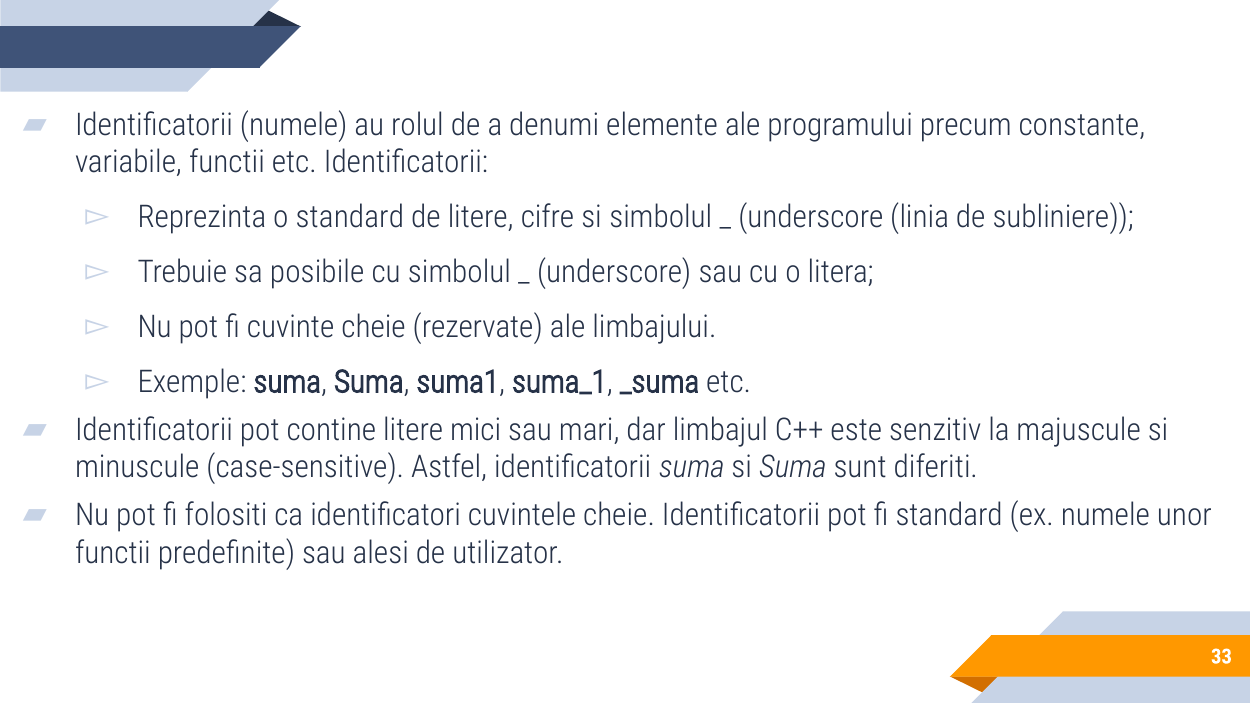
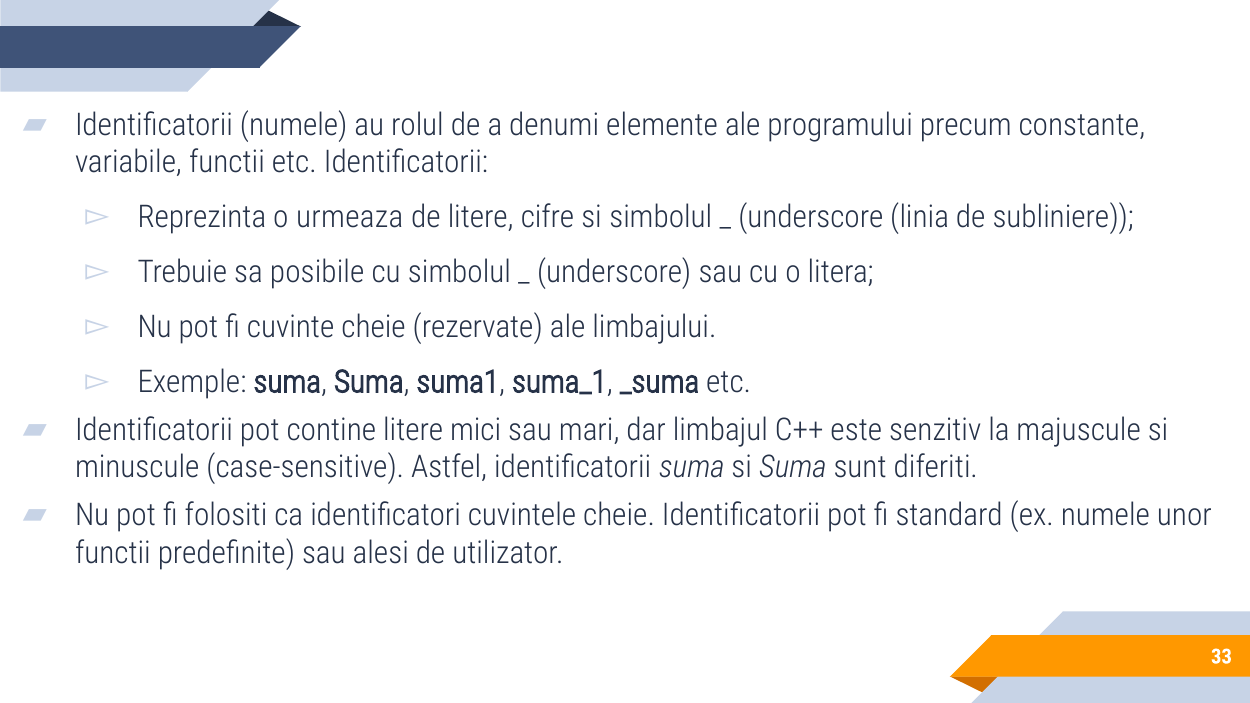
o standard: standard -> urmeaza
